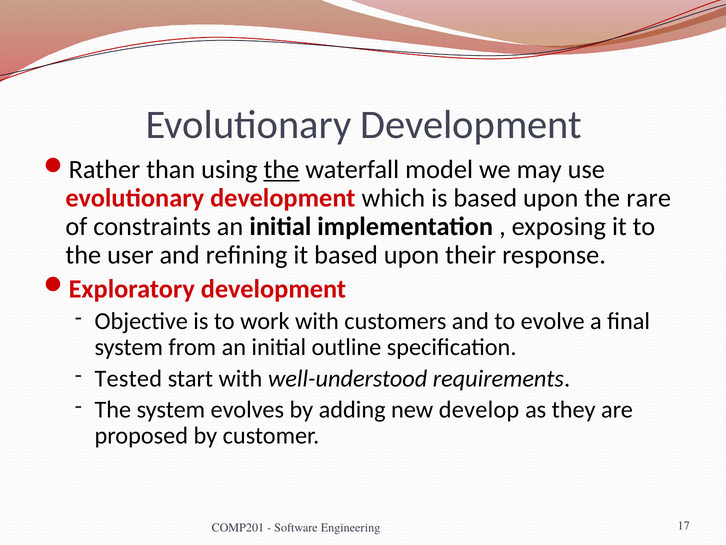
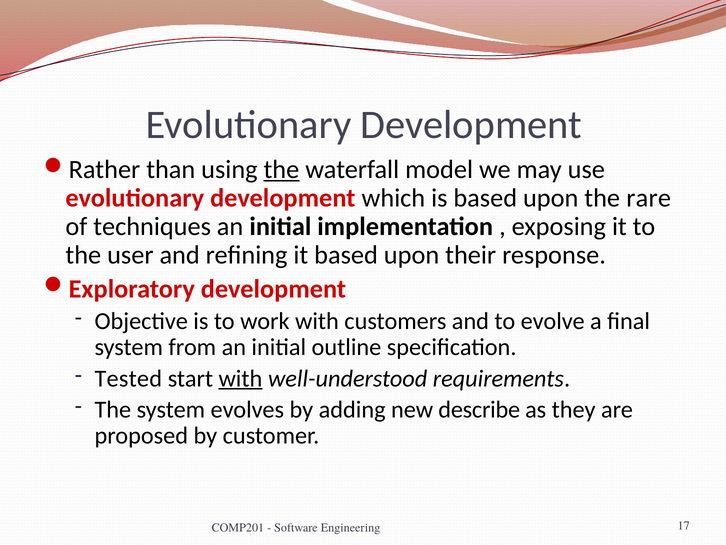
constraints: constraints -> techniques
with at (240, 378) underline: none -> present
develop: develop -> describe
